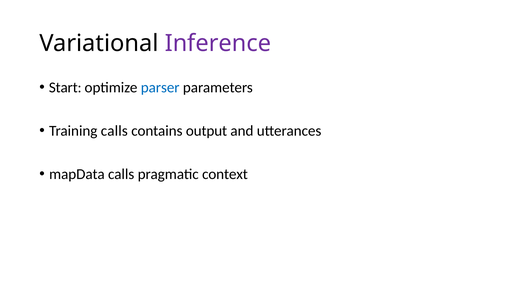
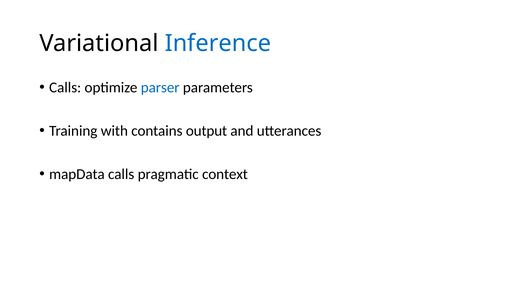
Inference colour: purple -> blue
Start at (65, 87): Start -> Calls
Training calls: calls -> with
